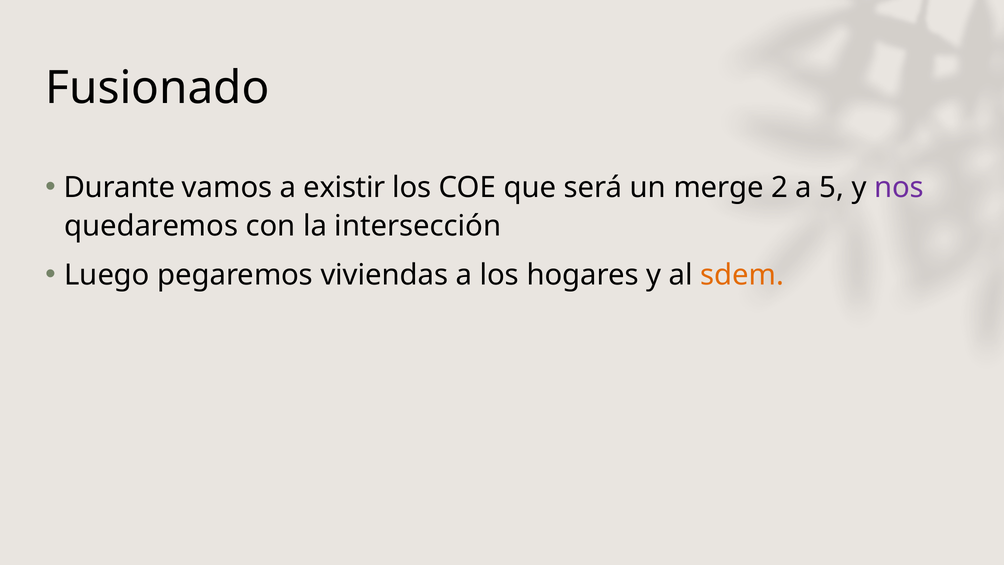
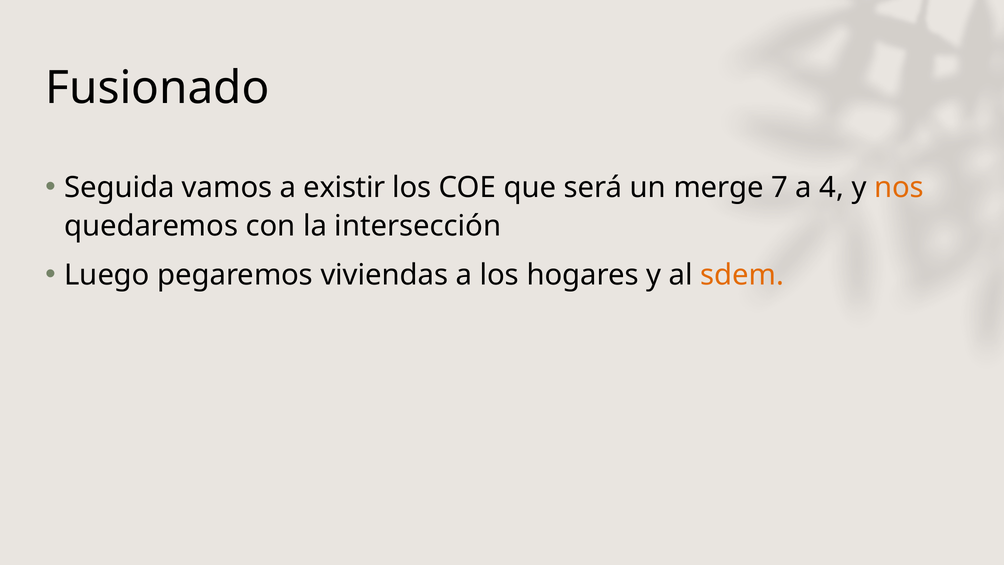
Durante: Durante -> Seguida
2: 2 -> 7
5: 5 -> 4
nos colour: purple -> orange
